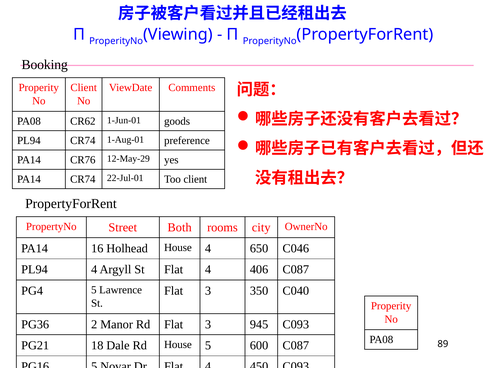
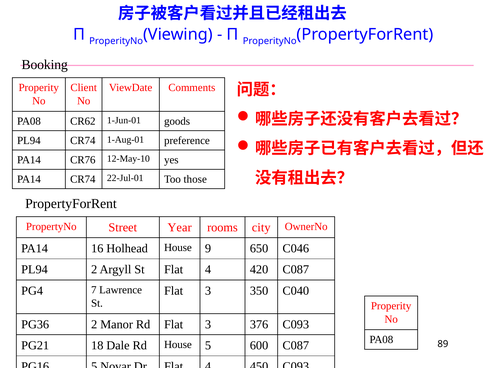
12-May-29: 12-May-29 -> 12-May-10
Too client: client -> those
Both: Both -> Year
House 4: 4 -> 9
PL94 4: 4 -> 2
406: 406 -> 420
PG4 5: 5 -> 7
945: 945 -> 376
